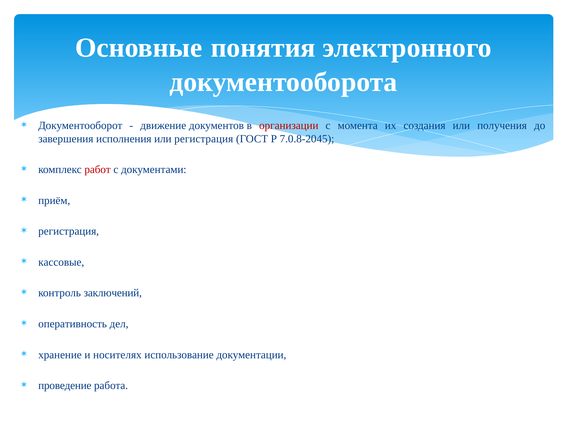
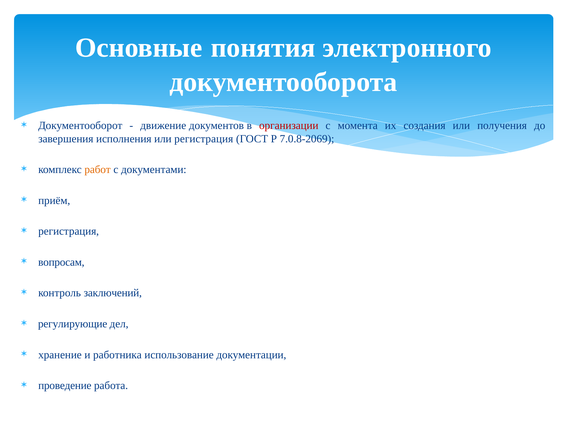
7.0.8-2045: 7.0.8-2045 -> 7.0.8-2069
работ colour: red -> orange
кассовые: кассовые -> вопросам
оперативность: оперативность -> регулирующие
носителях: носителях -> работника
